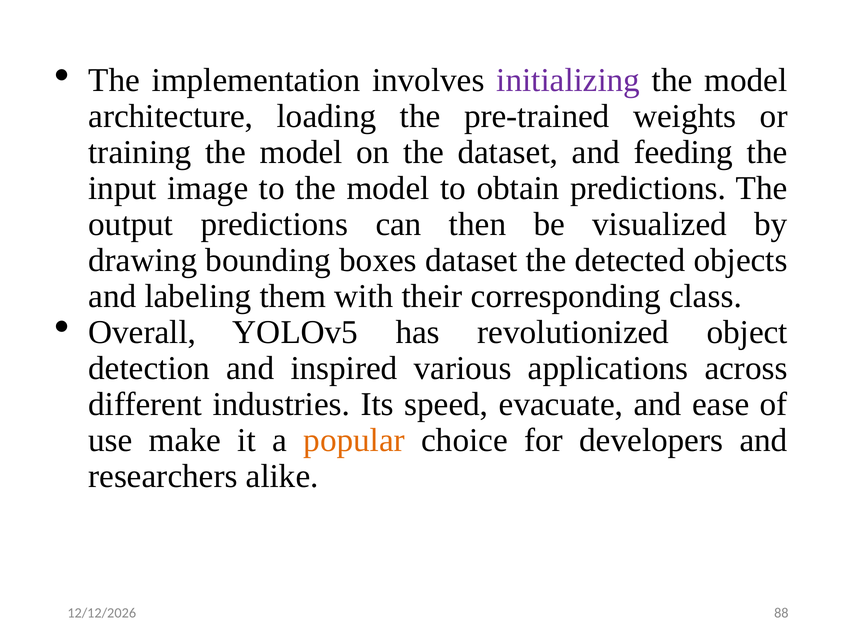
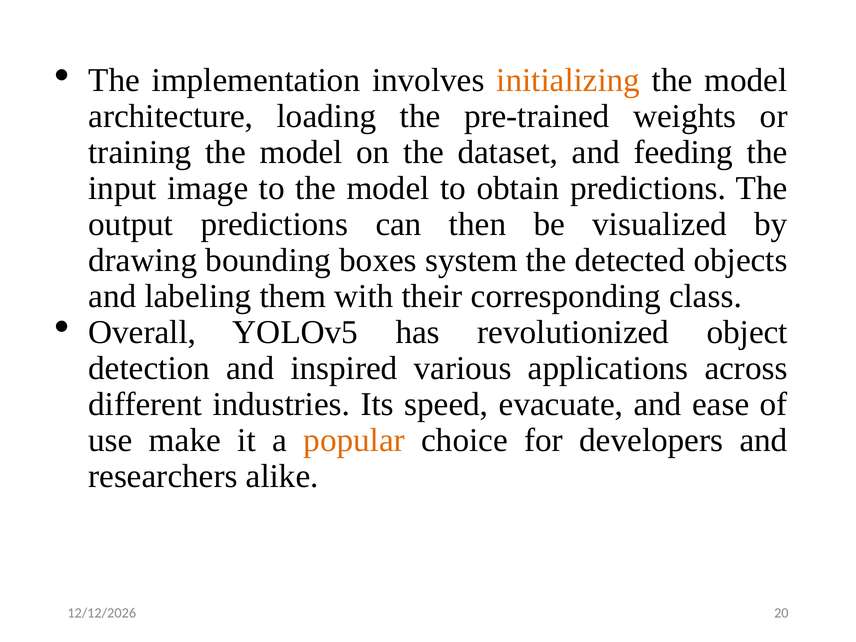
initializing colour: purple -> orange
boxes dataset: dataset -> system
88: 88 -> 20
